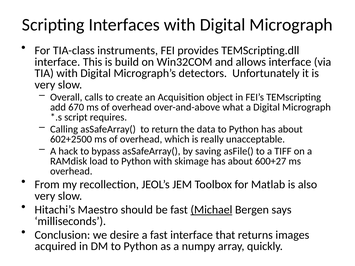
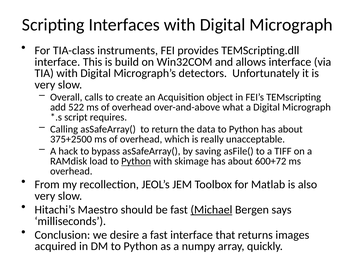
670: 670 -> 522
602+2500: 602+2500 -> 375+2500
Python at (136, 161) underline: none -> present
600+27: 600+27 -> 600+72
